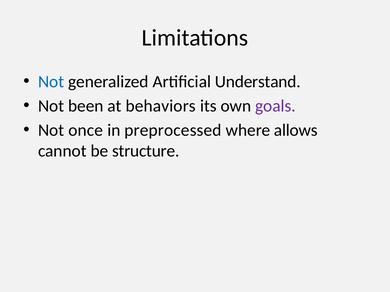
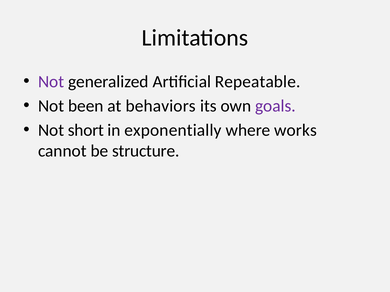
Not at (51, 82) colour: blue -> purple
Understand: Understand -> Repeatable
once: once -> short
preprocessed: preprocessed -> exponentially
allows: allows -> works
